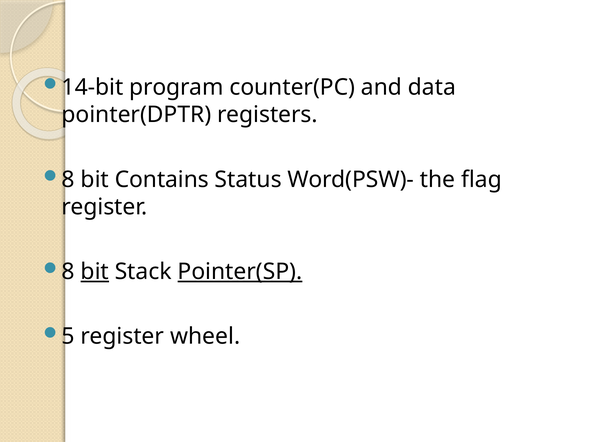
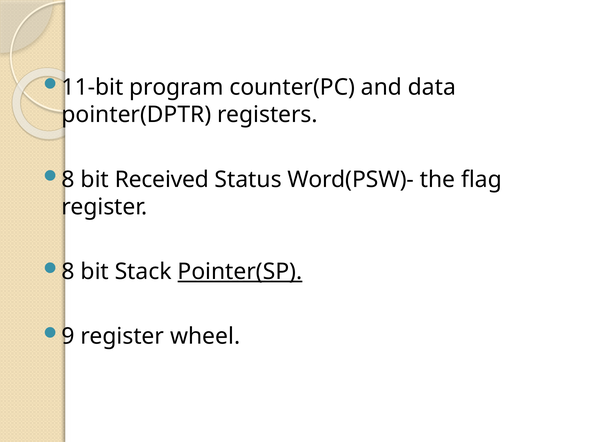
14-bit: 14-bit -> 11-bit
Contains: Contains -> Received
bit at (95, 271) underline: present -> none
5: 5 -> 9
